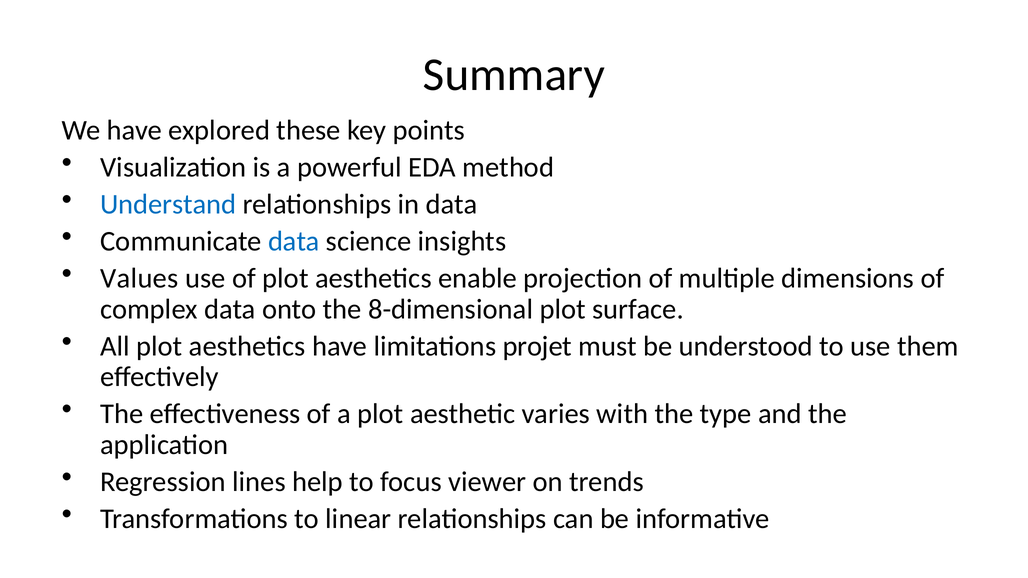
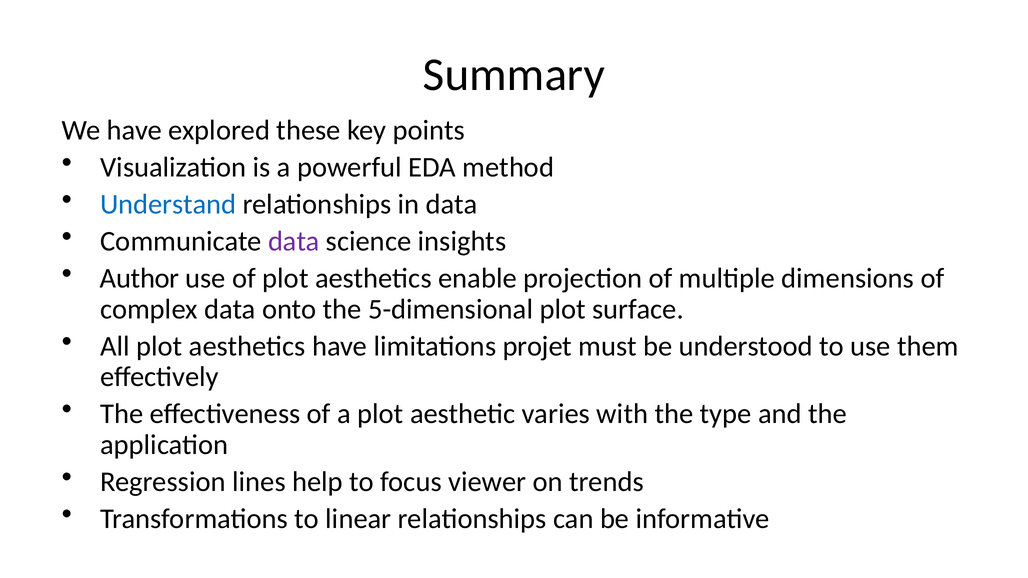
data at (294, 242) colour: blue -> purple
Values: Values -> Author
8-dimensional: 8-dimensional -> 5-dimensional
